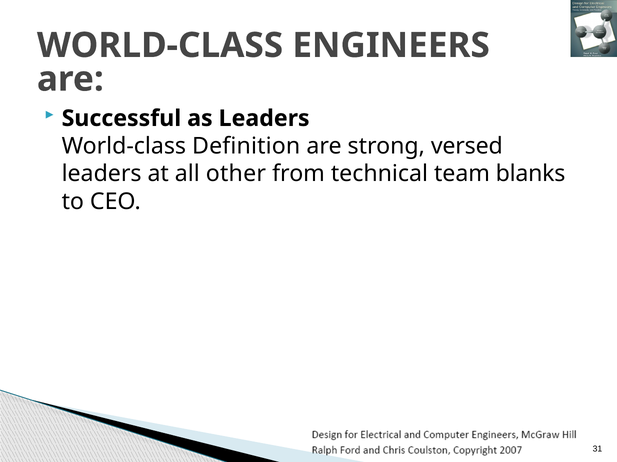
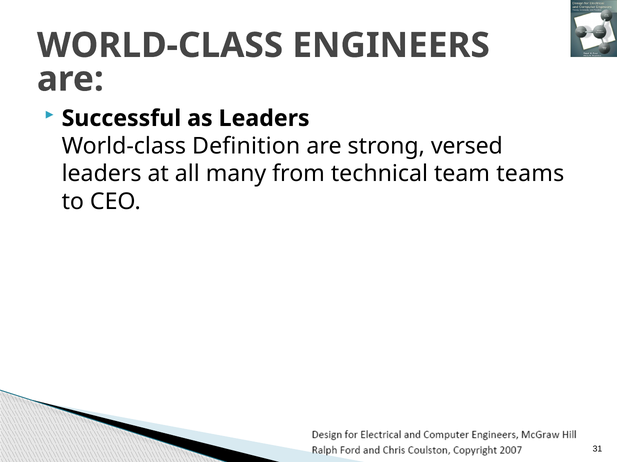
other: other -> many
blanks: blanks -> teams
